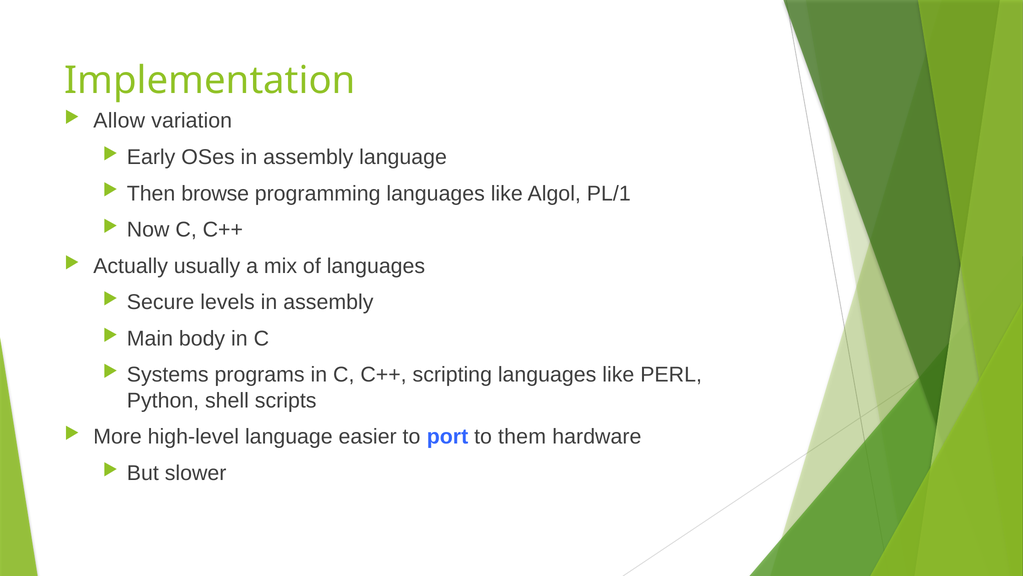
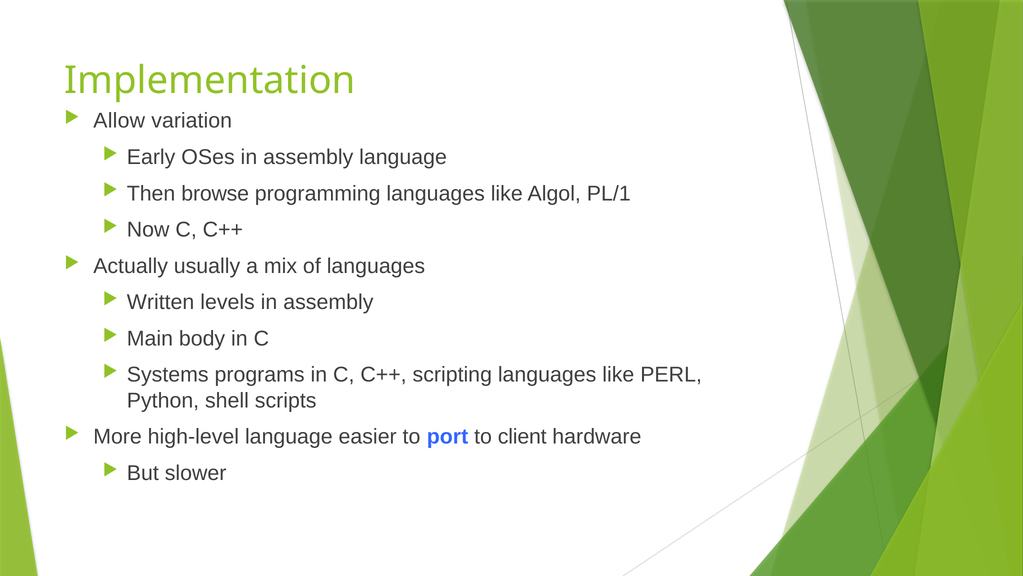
Secure: Secure -> Written
them: them -> client
